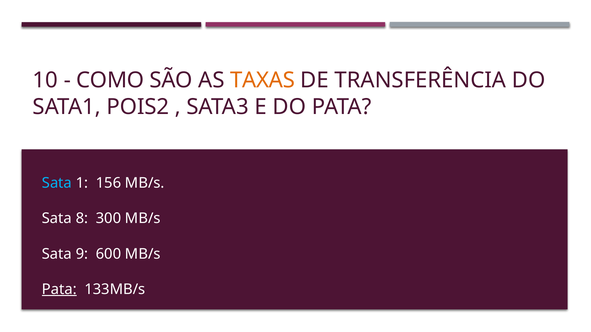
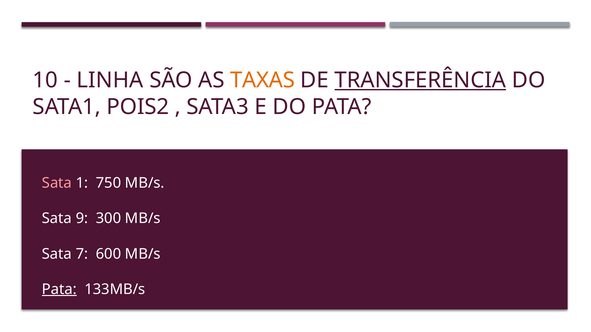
COMO: COMO -> LINHA
TRANSFERÊNCIA underline: none -> present
Sata at (57, 183) colour: light blue -> pink
156: 156 -> 750
8: 8 -> 9
9: 9 -> 7
